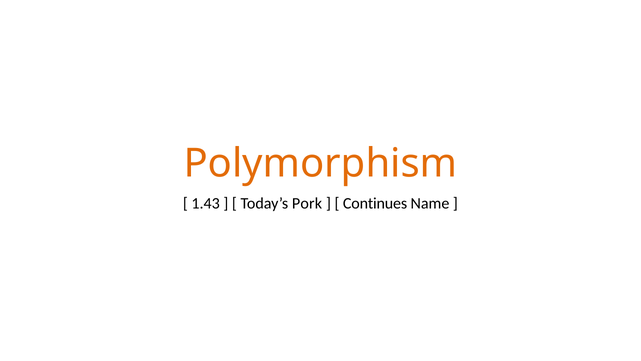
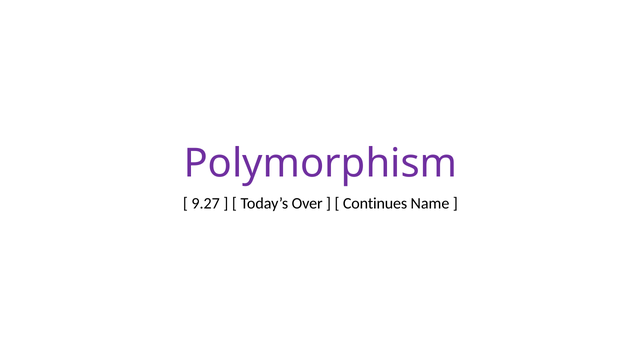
Polymorphism colour: orange -> purple
1.43: 1.43 -> 9.27
Pork: Pork -> Over
